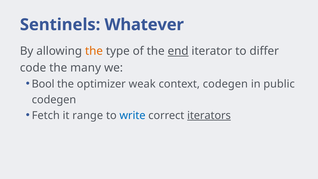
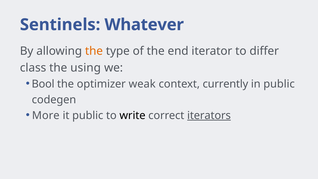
end underline: present -> none
code: code -> class
many: many -> using
context codegen: codegen -> currently
Fetch: Fetch -> More
it range: range -> public
write colour: blue -> black
